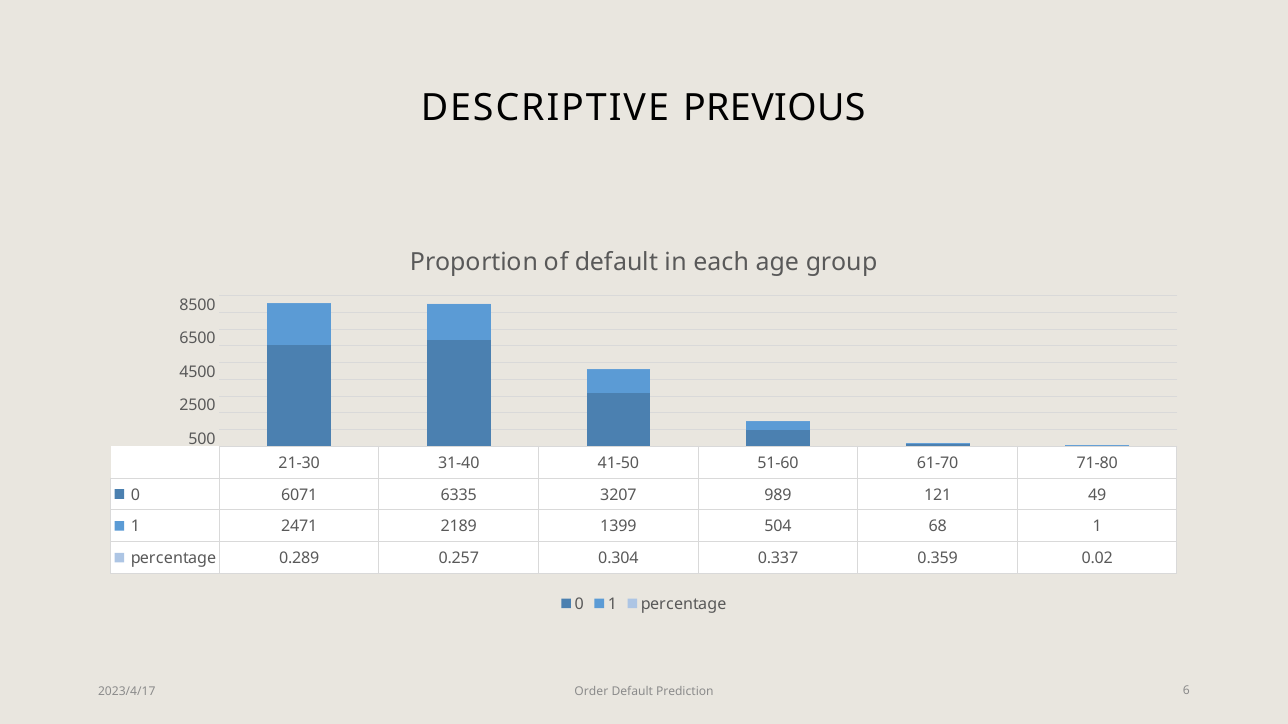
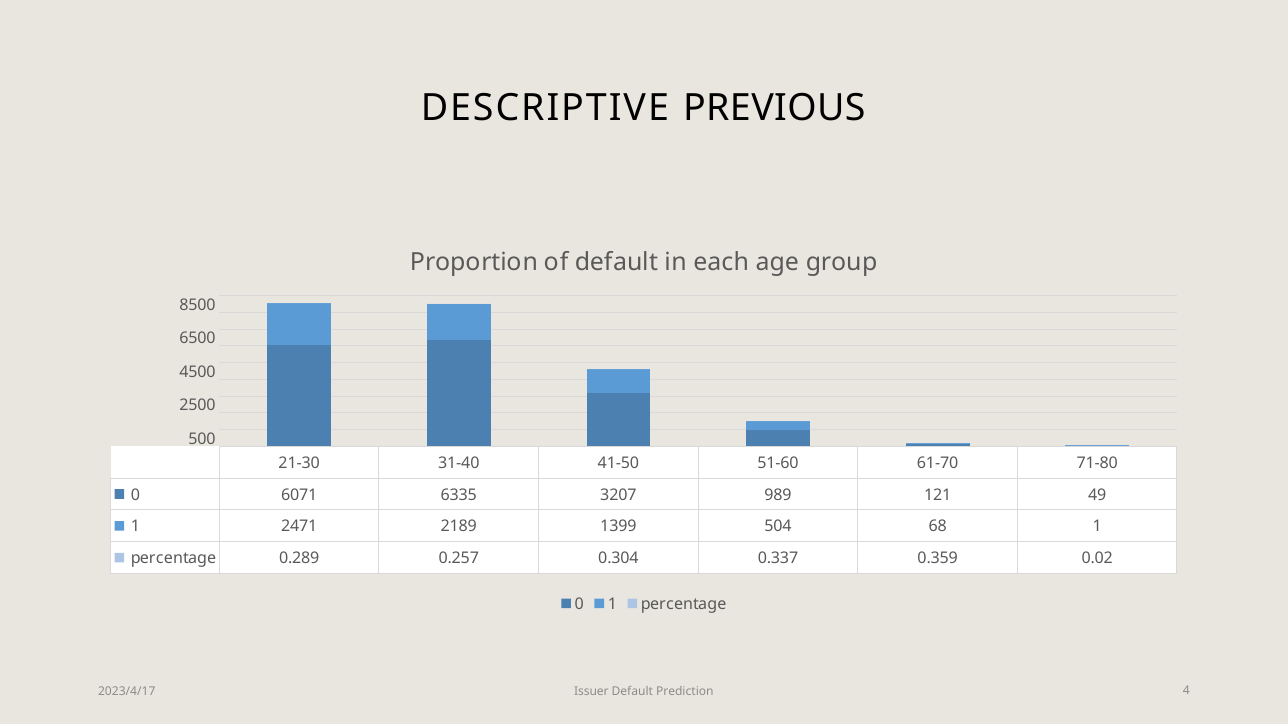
Order: Order -> Issuer
6: 6 -> 4
